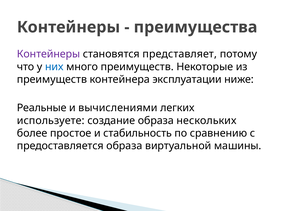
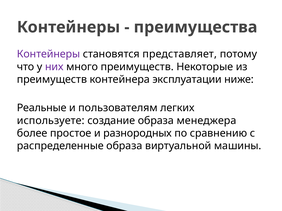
них colour: blue -> purple
вычислениями: вычислениями -> пользователям
нескольких: нескольких -> менеджера
стабильность: стабильность -> разнородных
предоставляется: предоставляется -> распределенные
